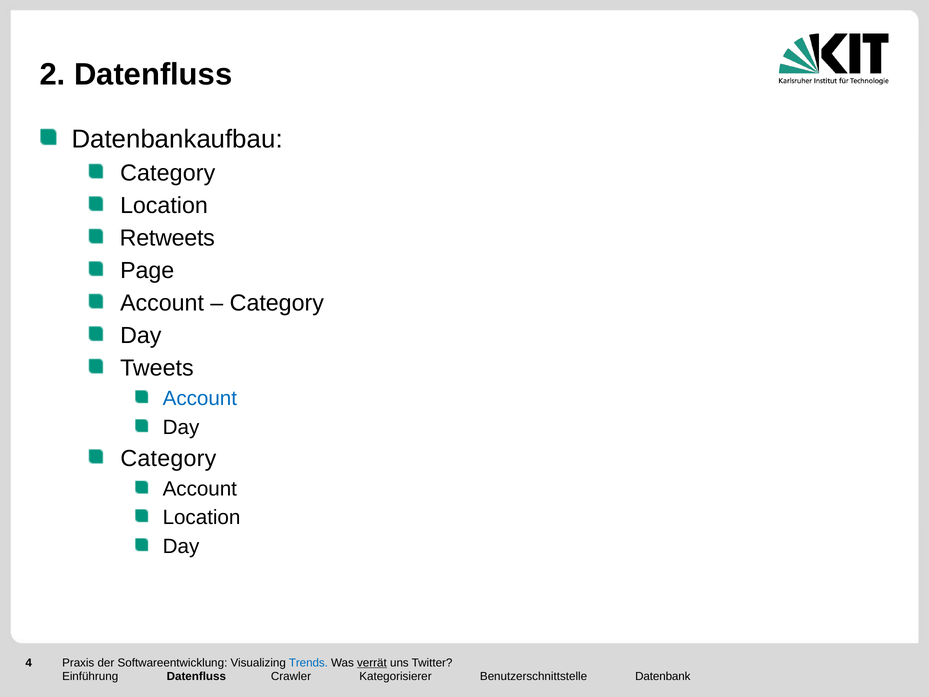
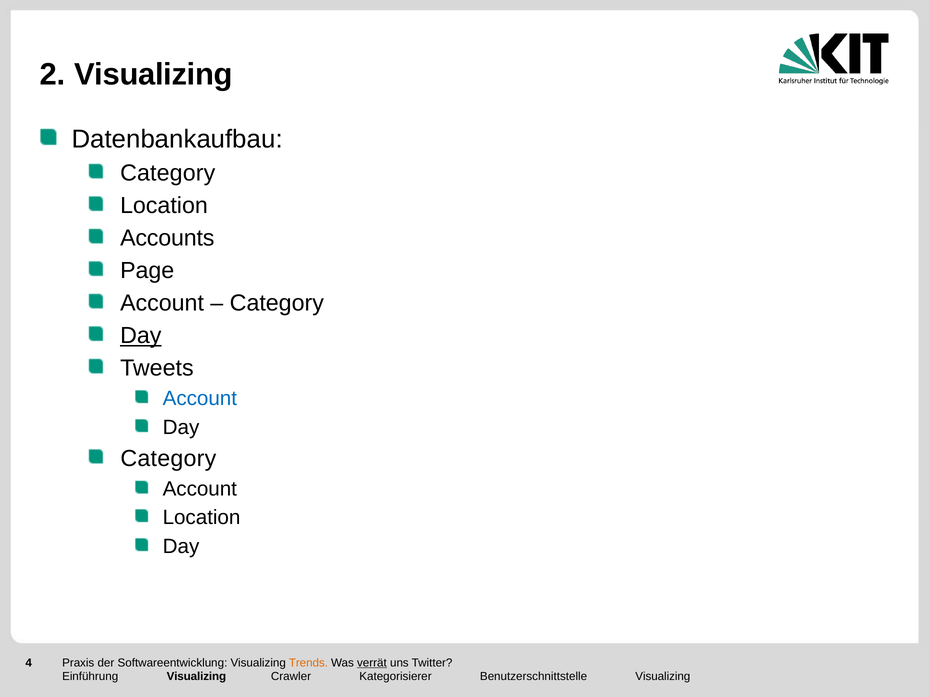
2 Datenfluss: Datenfluss -> Visualizing
Retweets: Retweets -> Accounts
Day at (141, 336) underline: none -> present
Trends colour: blue -> orange
Einführung Datenfluss: Datenfluss -> Visualizing
Benutzerschnittstelle Datenbank: Datenbank -> Visualizing
